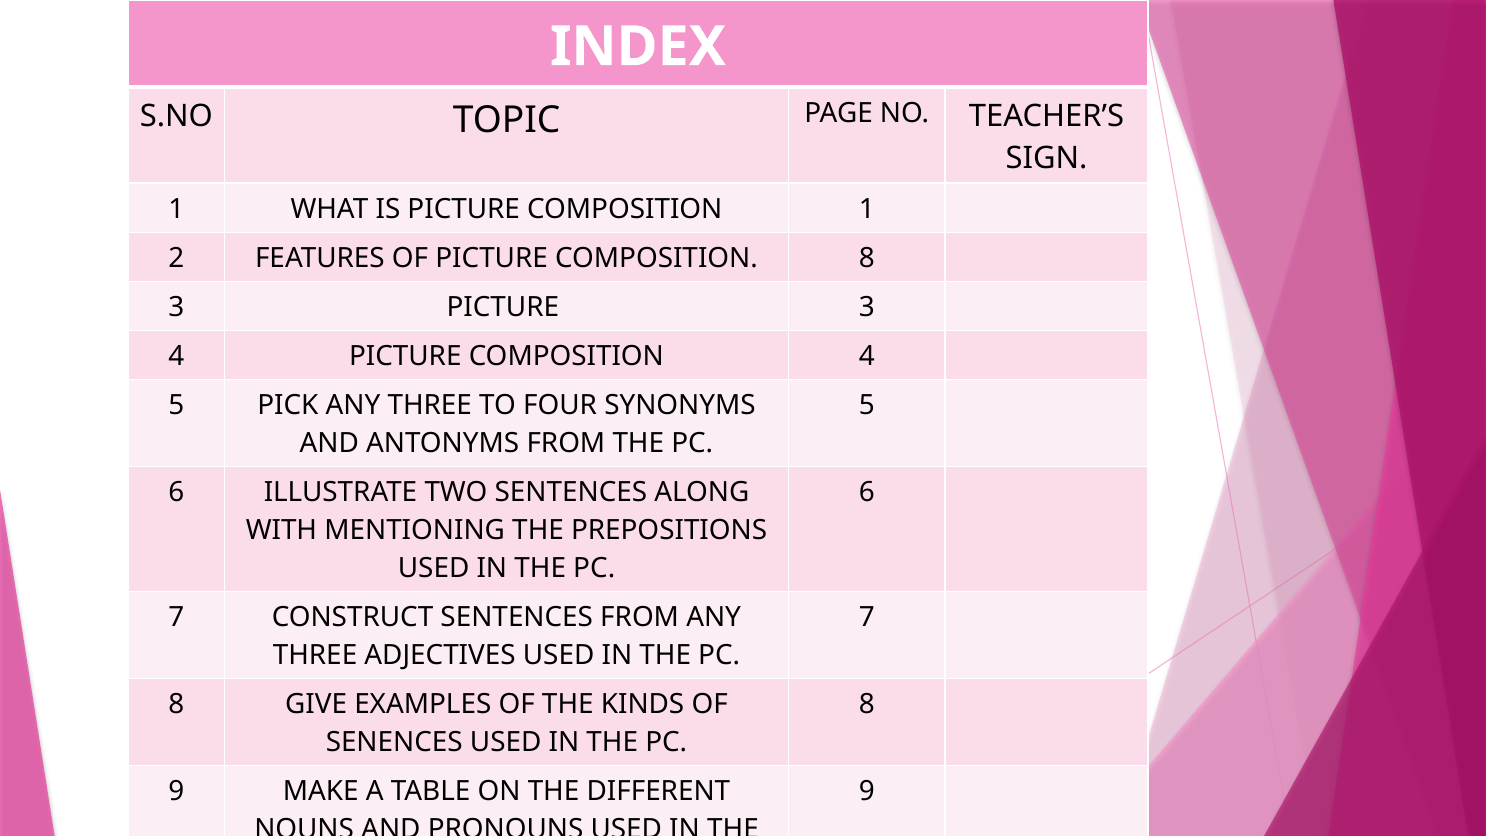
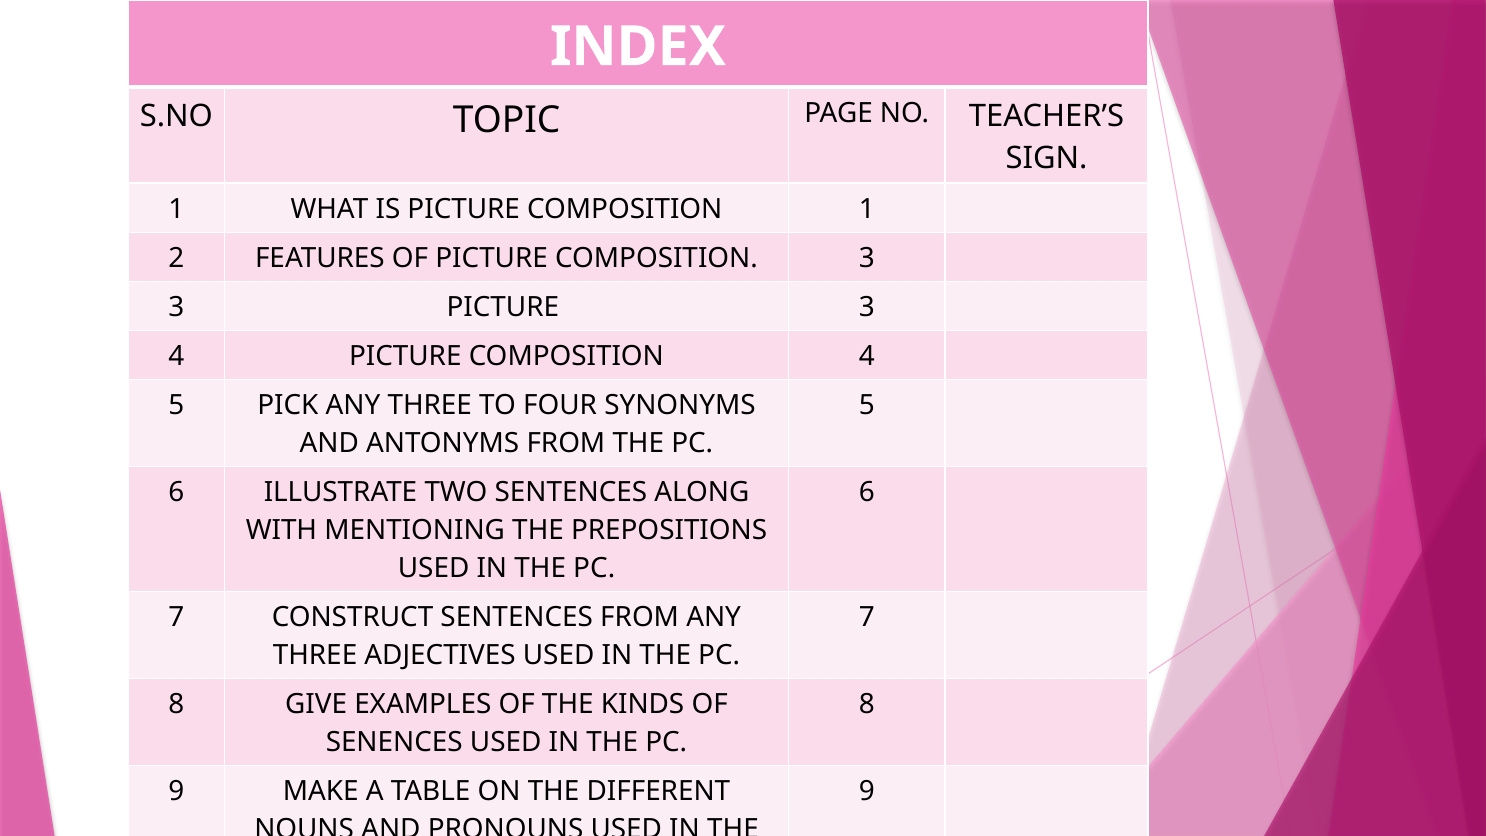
COMPOSITION 8: 8 -> 3
